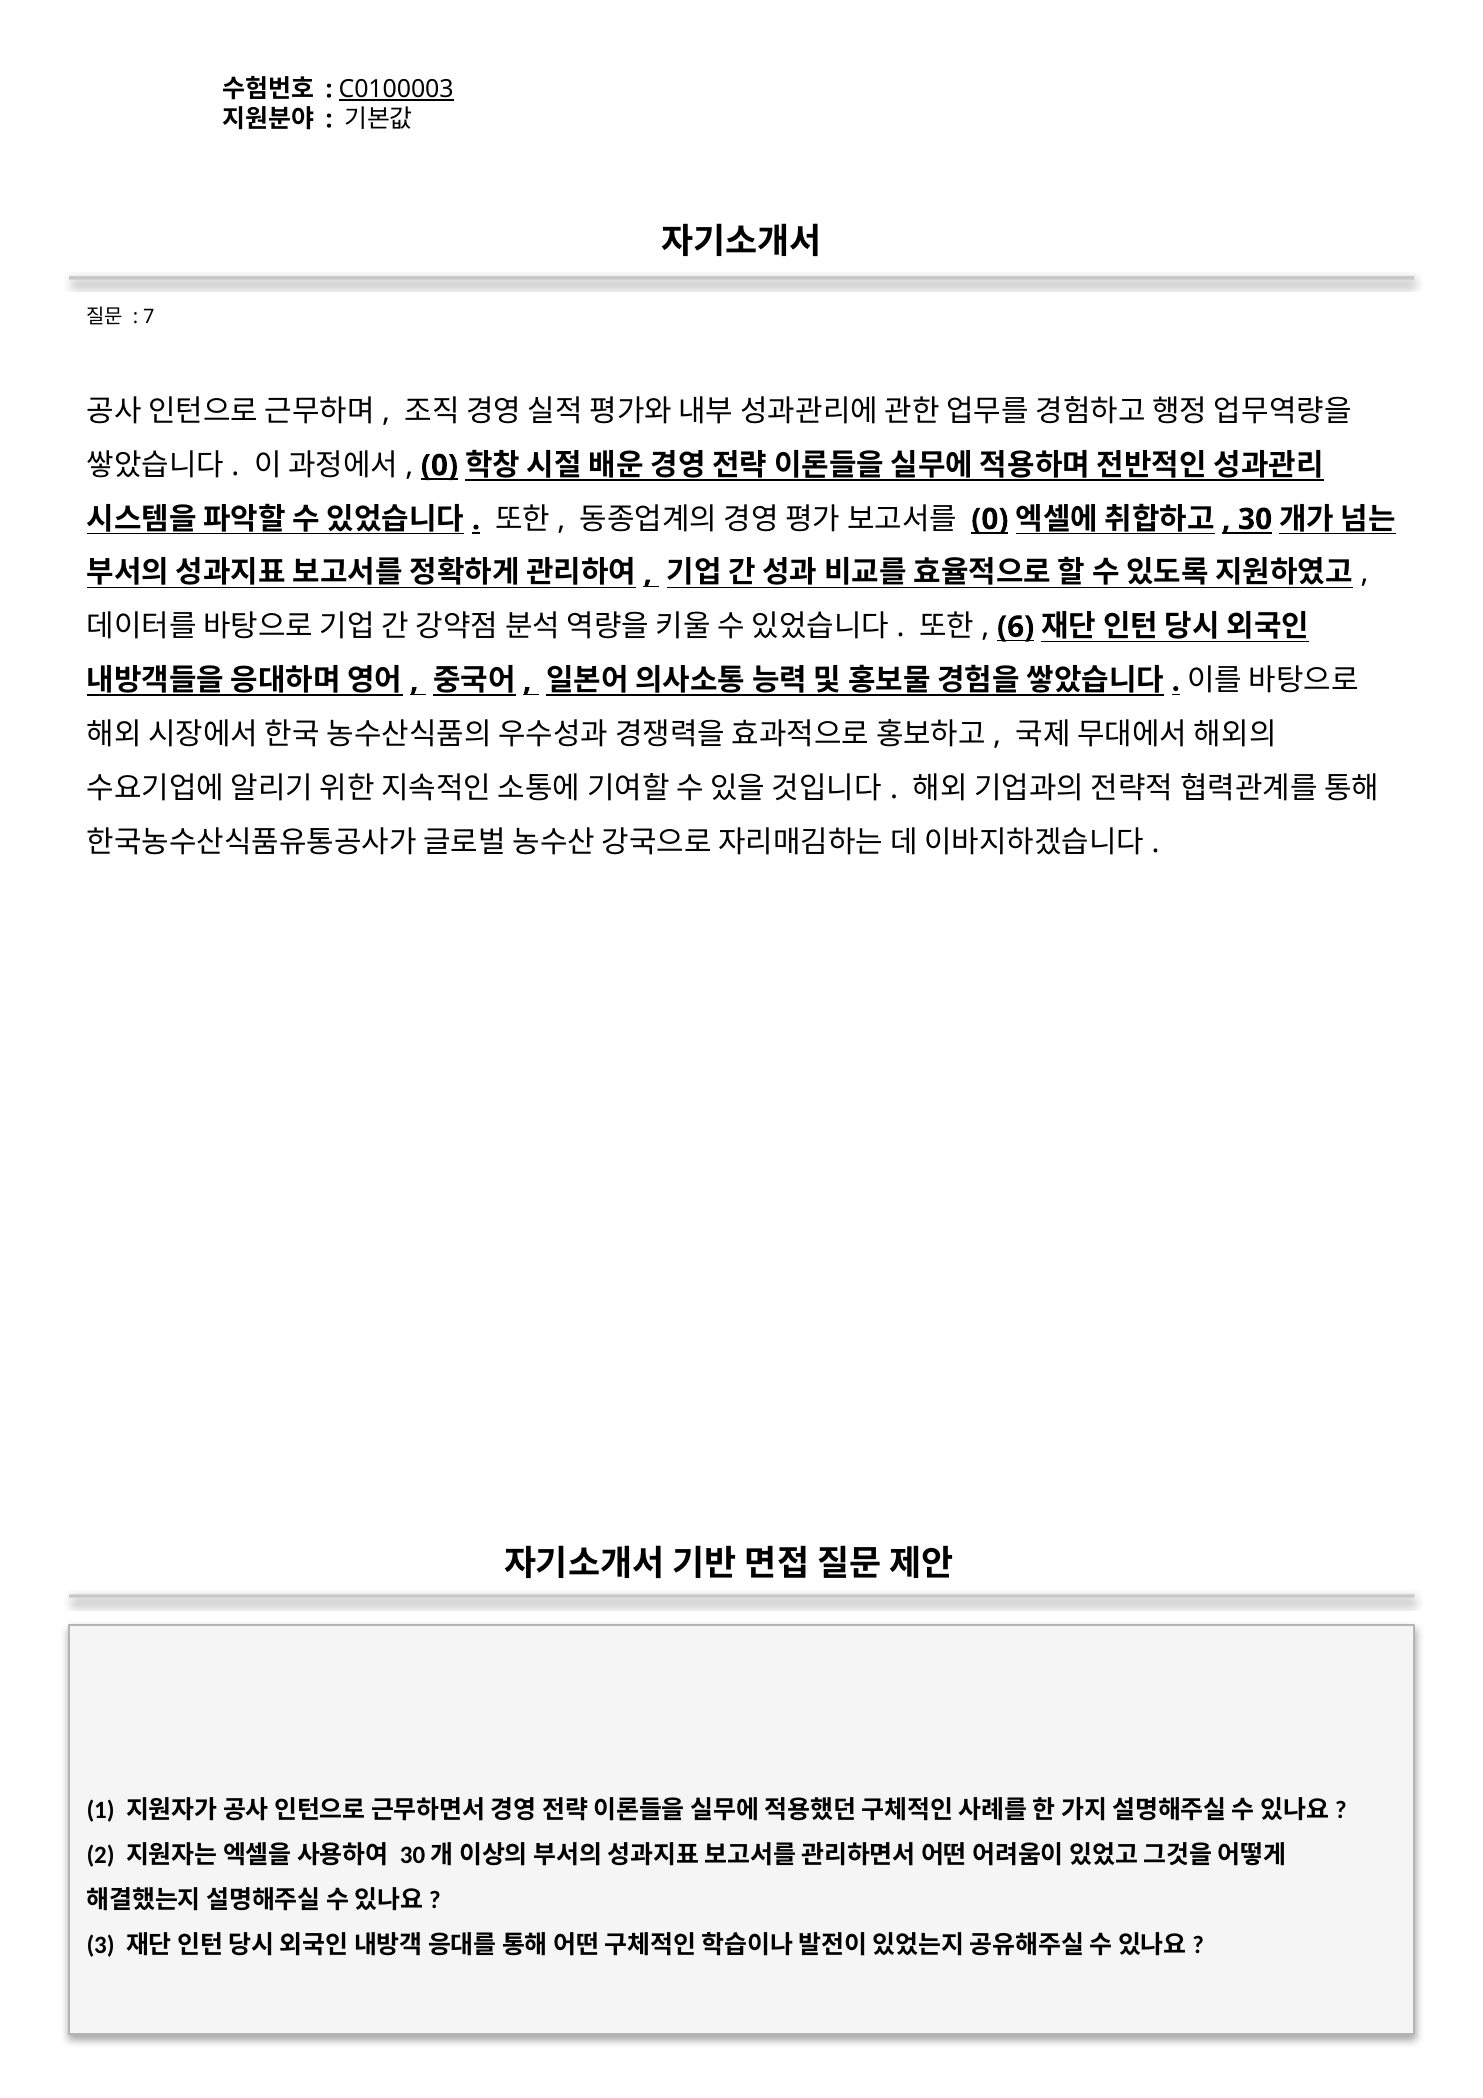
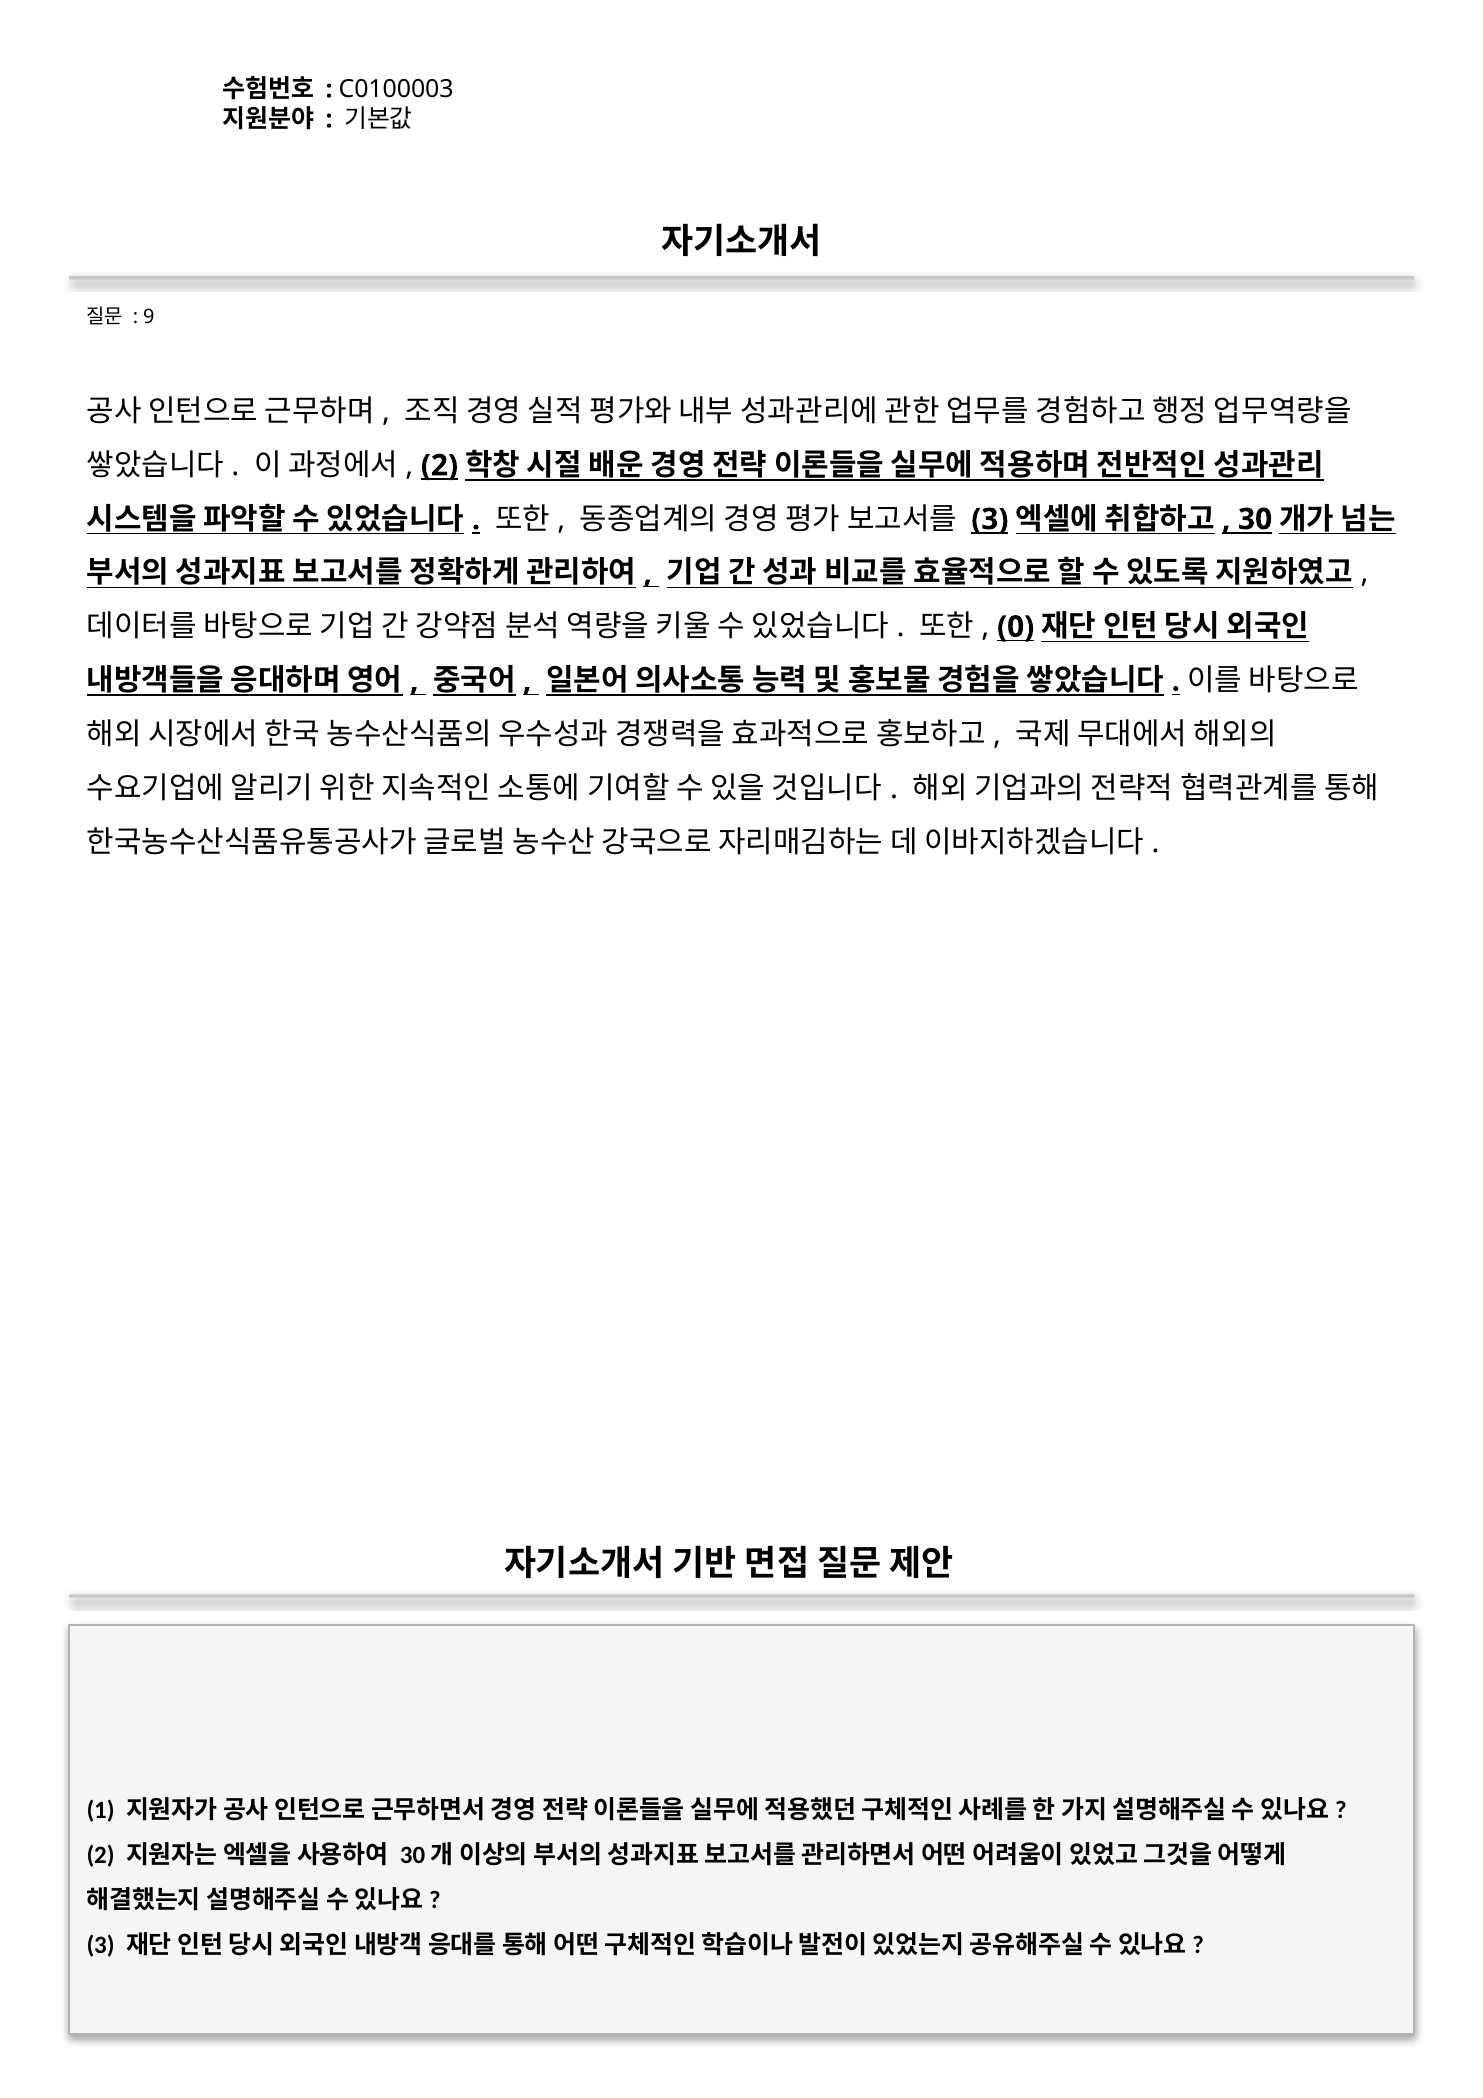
C0100003 underline: present -> none
7: 7 -> 9
0 at (439, 465): 0 -> 2
0 at (990, 519): 0 -> 3
6: 6 -> 0
